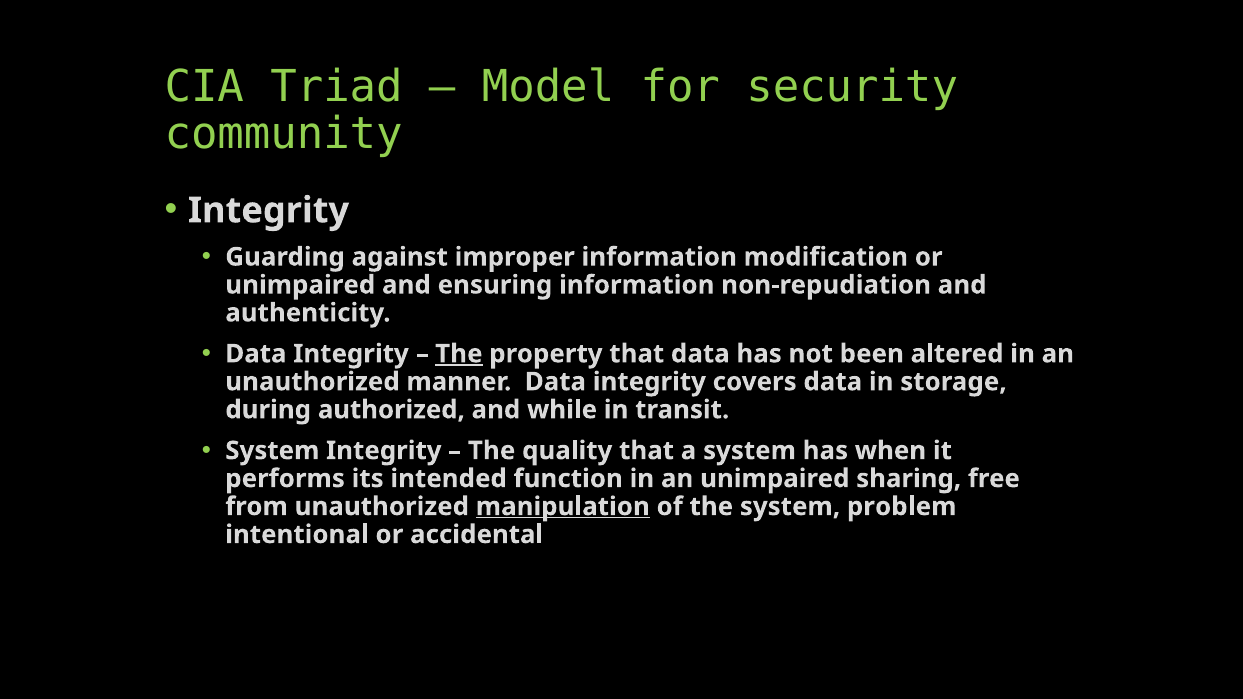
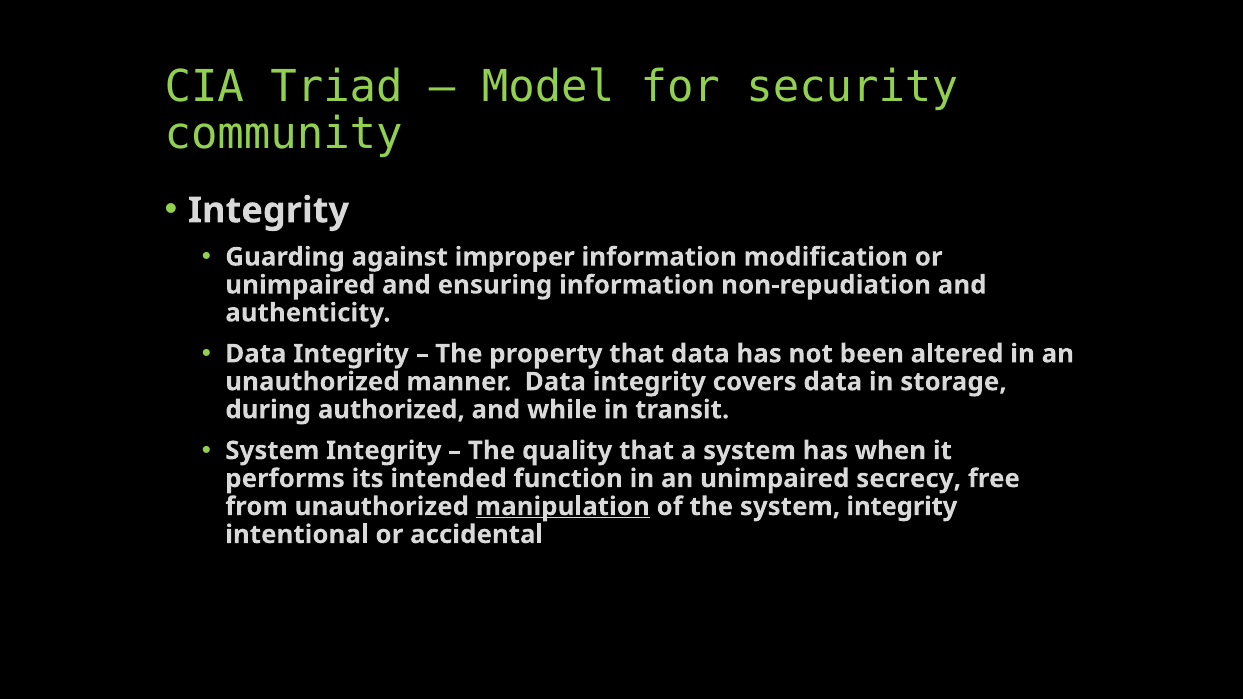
The at (459, 354) underline: present -> none
sharing: sharing -> secrecy
the system problem: problem -> integrity
